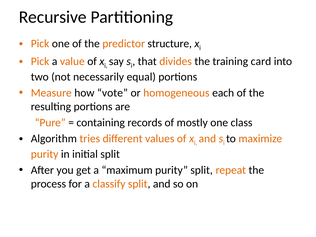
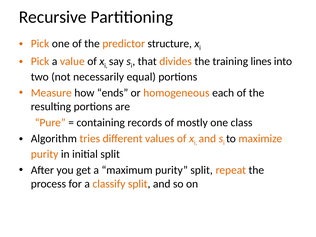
card: card -> lines
vote: vote -> ends
